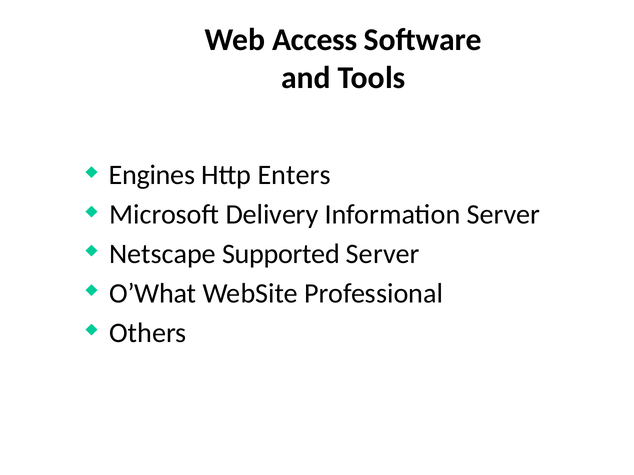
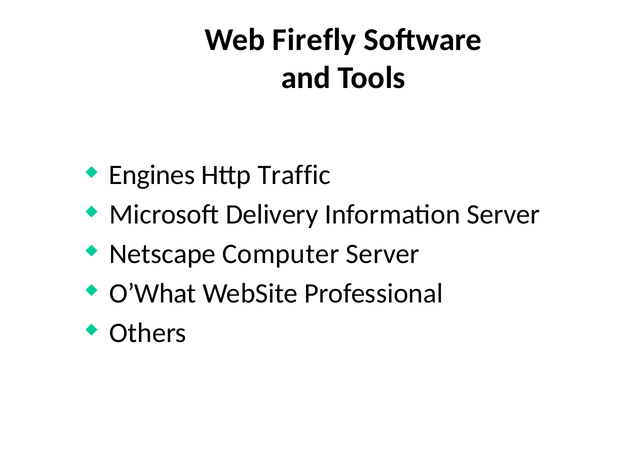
Access: Access -> Firefly
Enters: Enters -> Traffic
Supported: Supported -> Computer
